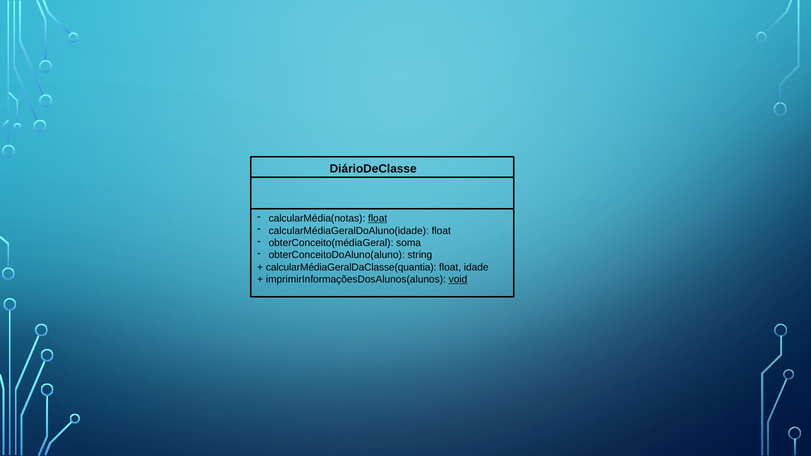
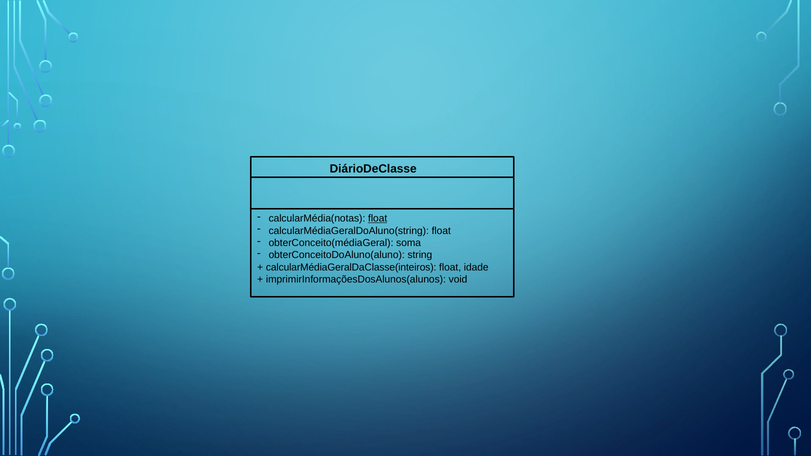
calcularMédiaGeralDoAluno(idade: calcularMédiaGeralDoAluno(idade -> calcularMédiaGeralDoAluno(string
calcularMédiaGeralDaClasse(quantia: calcularMédiaGeralDaClasse(quantia -> calcularMédiaGeralDaClasse(inteiros
void underline: present -> none
